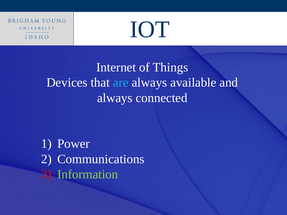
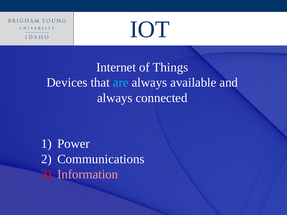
Information colour: light green -> pink
